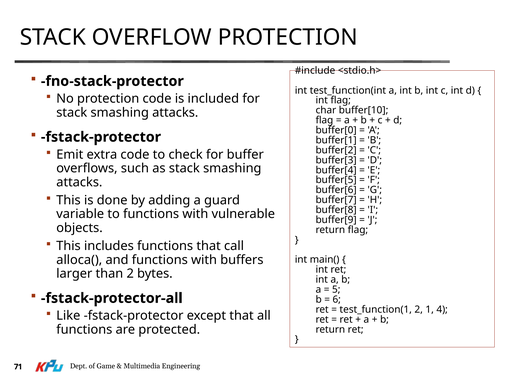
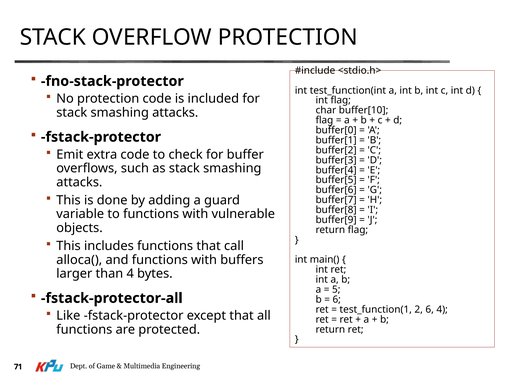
than 2: 2 -> 4
2 1: 1 -> 6
